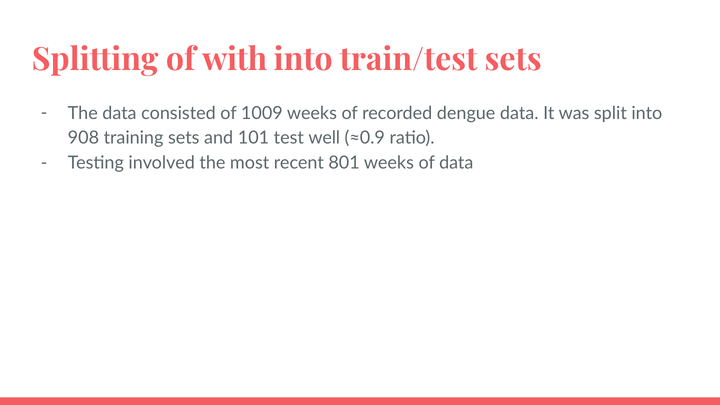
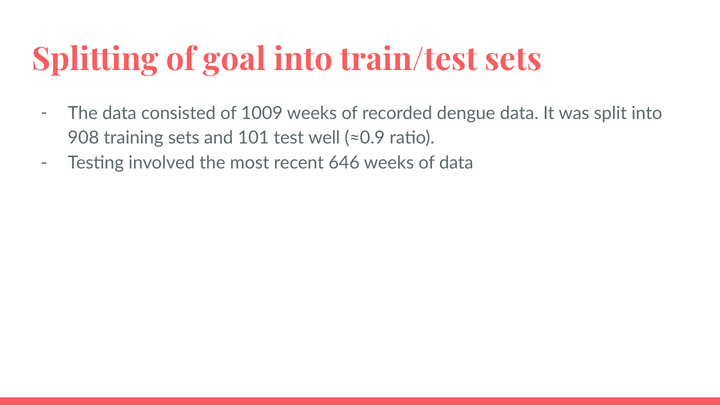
with: with -> goal
801: 801 -> 646
